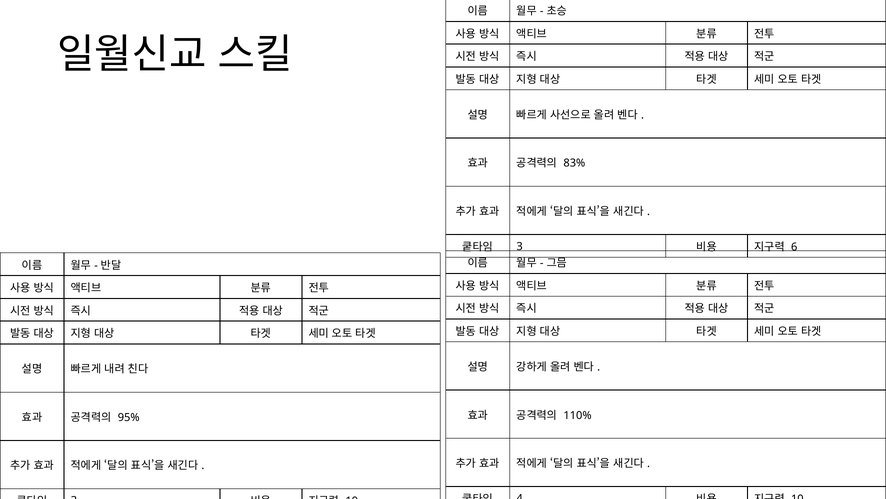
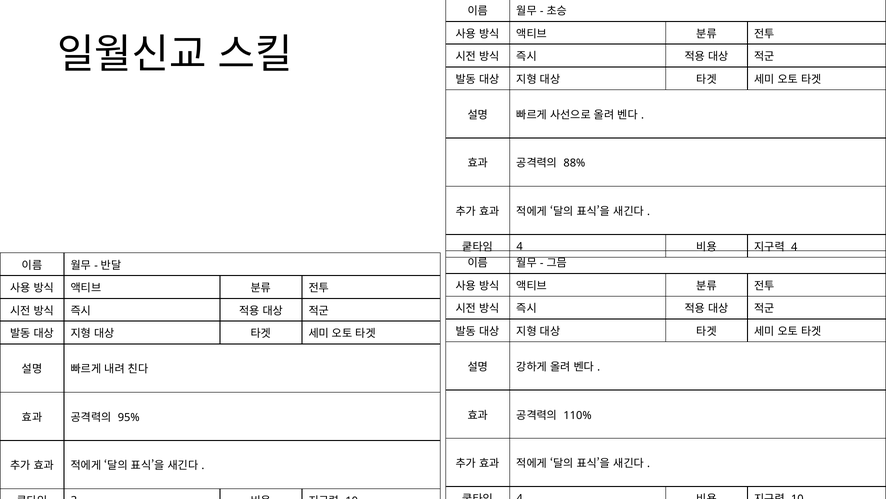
83%: 83% -> 88%
3 at (520, 246): 3 -> 4
6 at (794, 247): 6 -> 4
